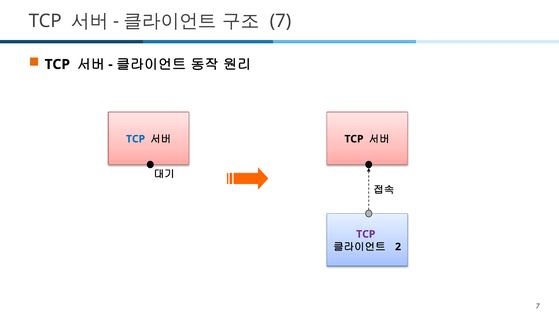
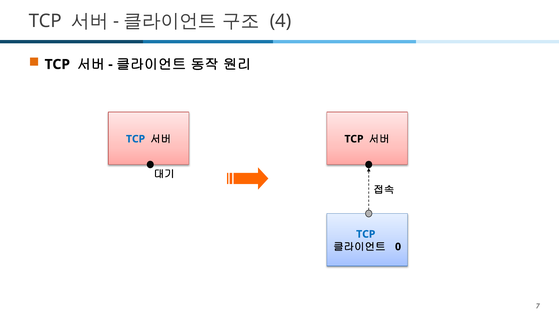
7 at (281, 21): 7 -> 4
TCP at (366, 234) colour: purple -> blue
2: 2 -> 0
